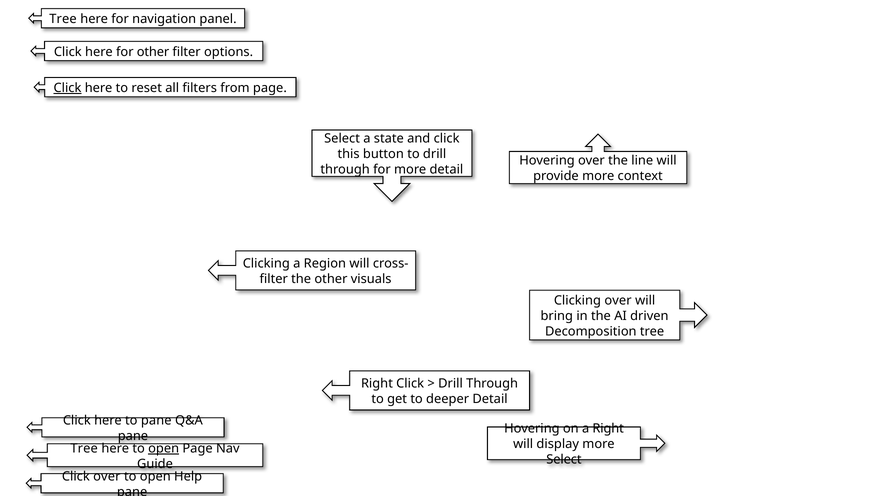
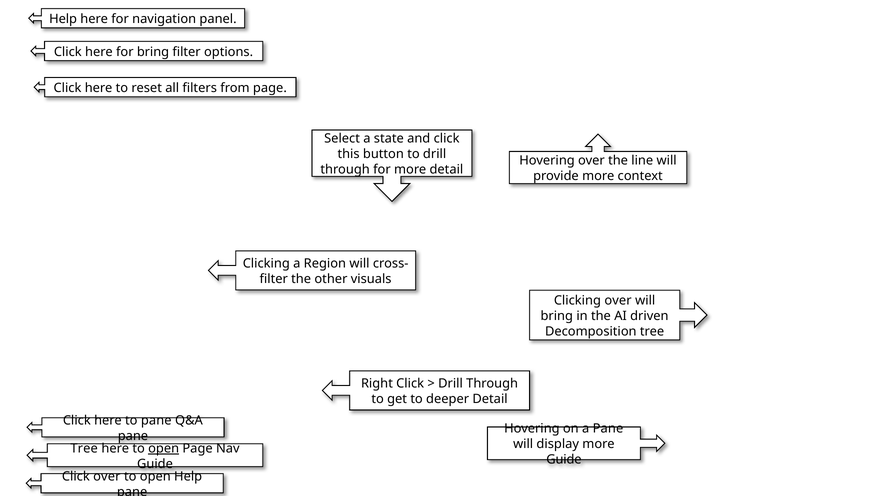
Tree at (63, 19): Tree -> Help
for other: other -> bring
Click at (67, 88) underline: present -> none
a Right: Right -> Pane
Select at (564, 460): Select -> Guide
